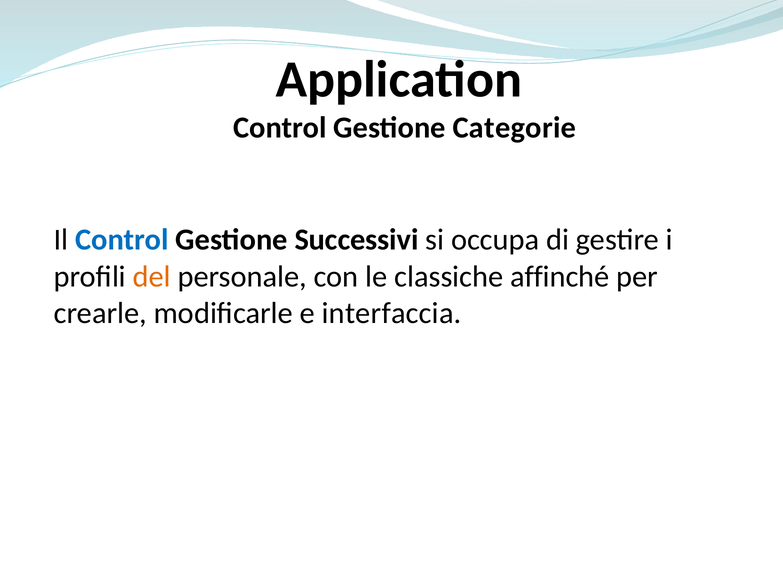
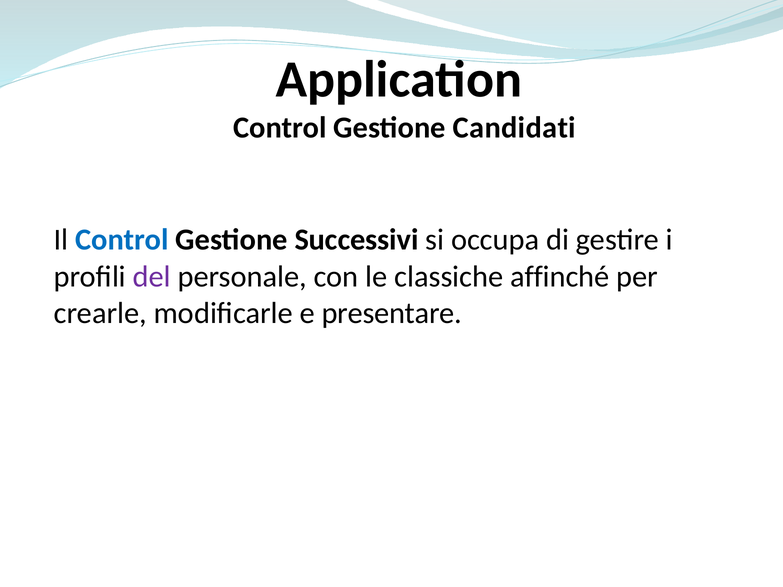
Categorie: Categorie -> Candidati
del colour: orange -> purple
interfaccia: interfaccia -> presentare
